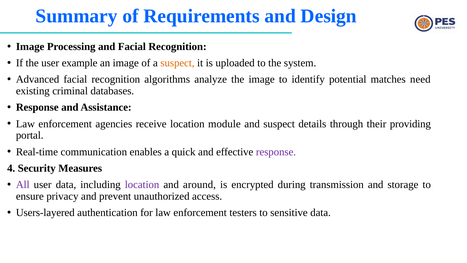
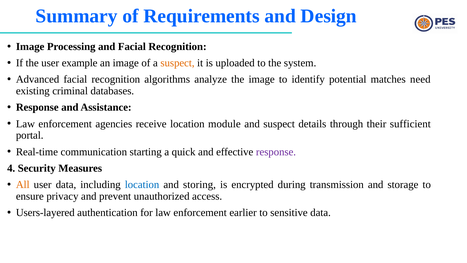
providing: providing -> sufficient
enables: enables -> starting
All colour: purple -> orange
location at (142, 184) colour: purple -> blue
around: around -> storing
testers: testers -> earlier
